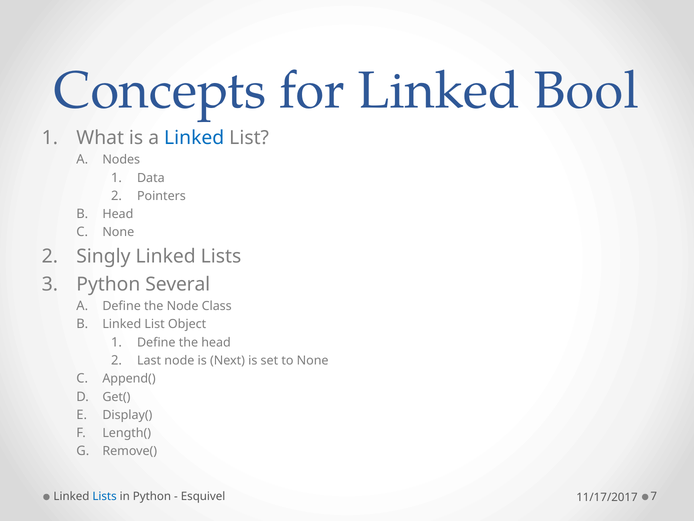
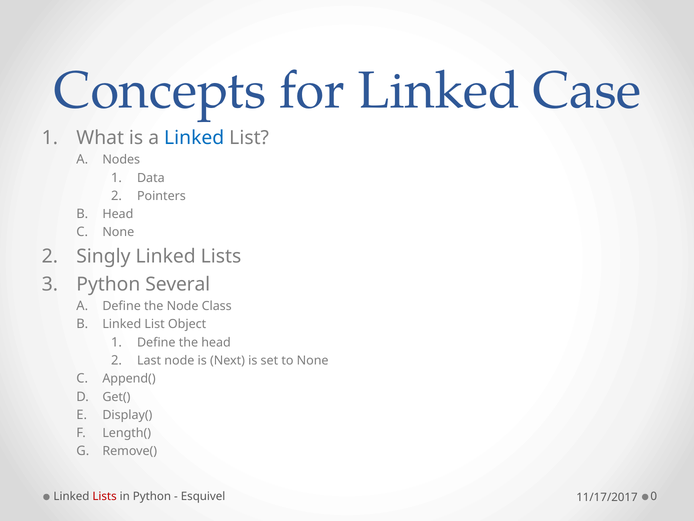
Bool: Bool -> Case
Lists at (105, 496) colour: blue -> red
7: 7 -> 0
